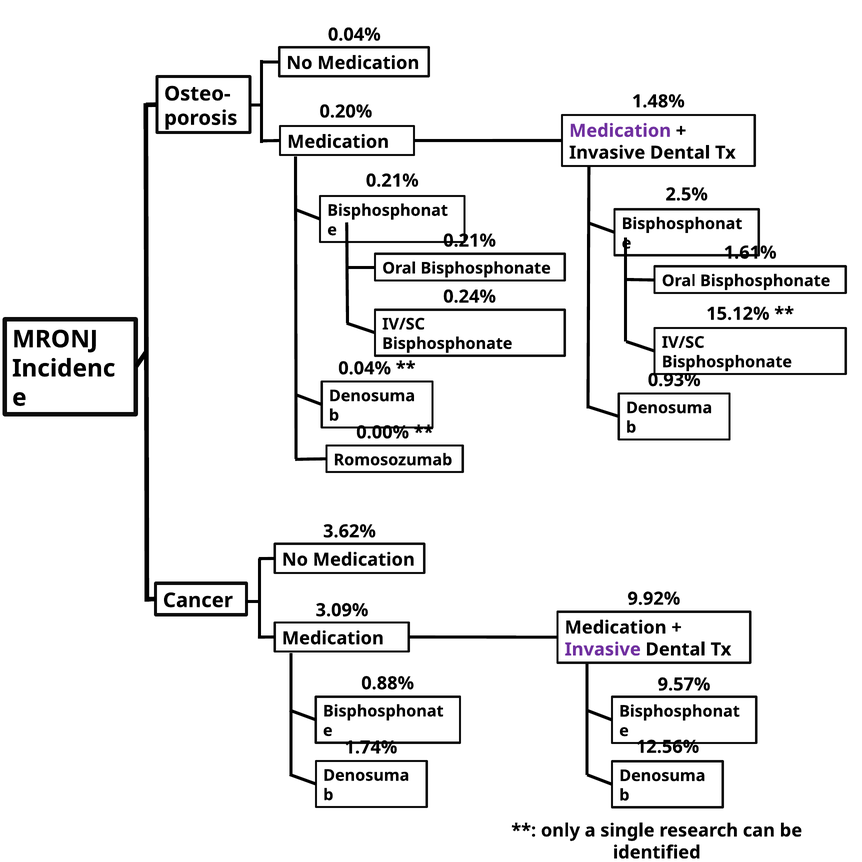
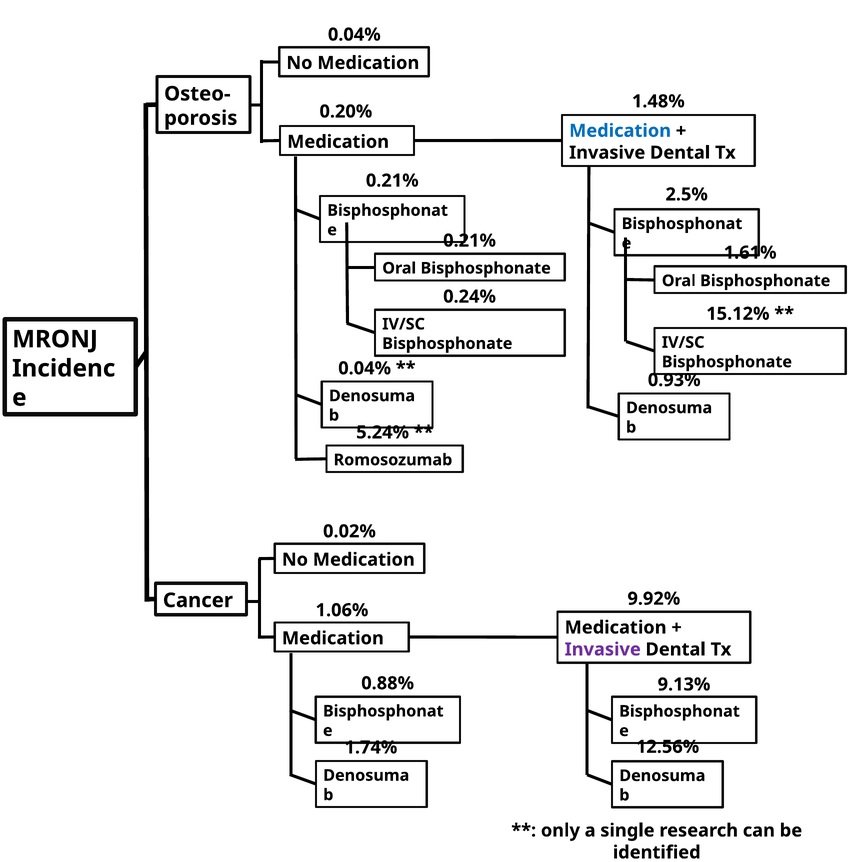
Medication at (620, 131) colour: purple -> blue
0.00%: 0.00% -> 5.24%
3.62%: 3.62% -> 0.02%
3.09%: 3.09% -> 1.06%
9.57%: 9.57% -> 9.13%
